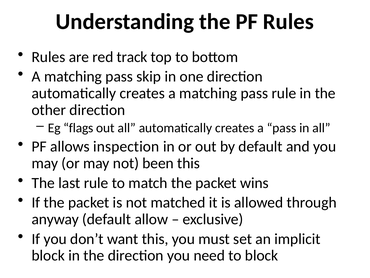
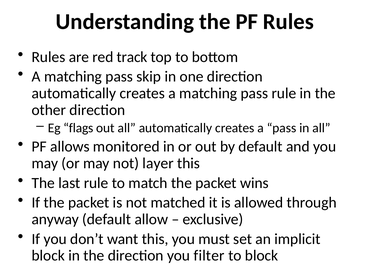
inspection: inspection -> monitored
been: been -> layer
need: need -> filter
